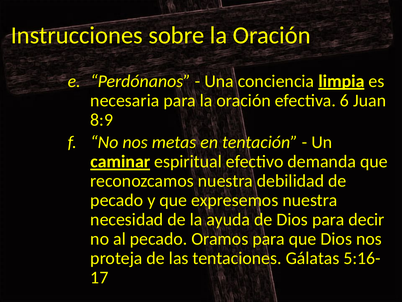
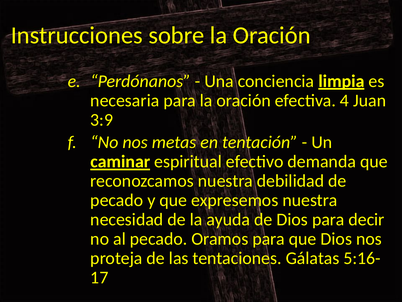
6: 6 -> 4
8:9: 8:9 -> 3:9
